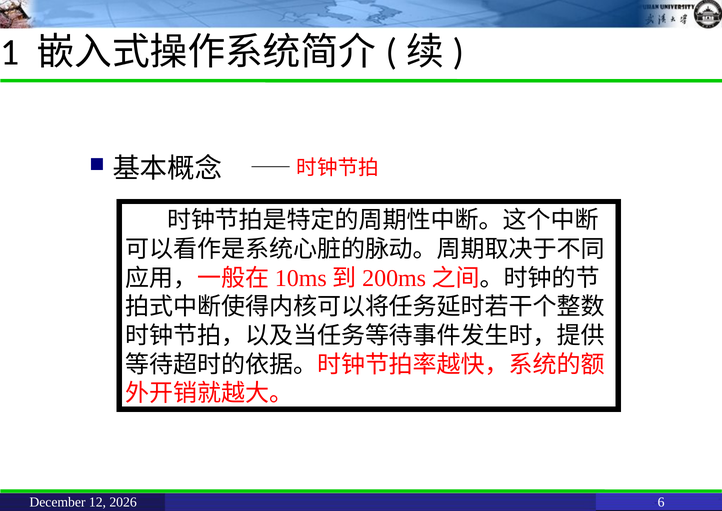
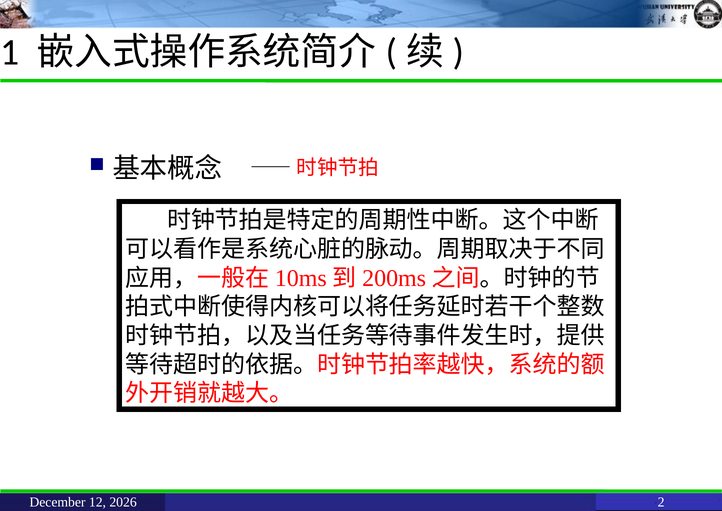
6: 6 -> 2
